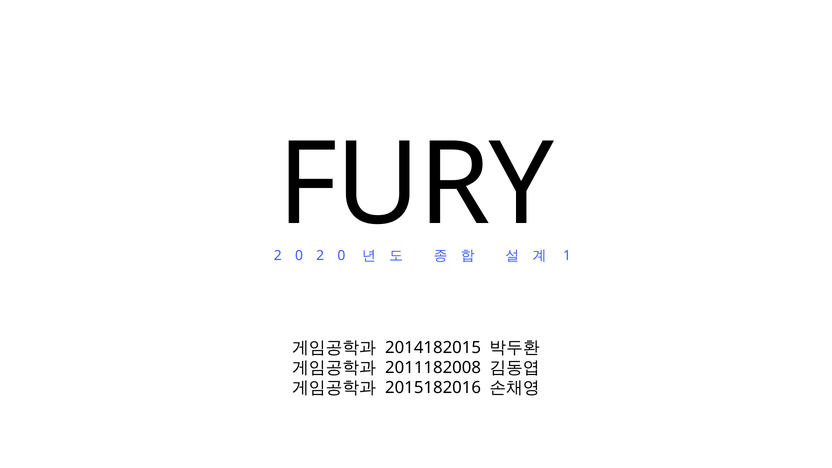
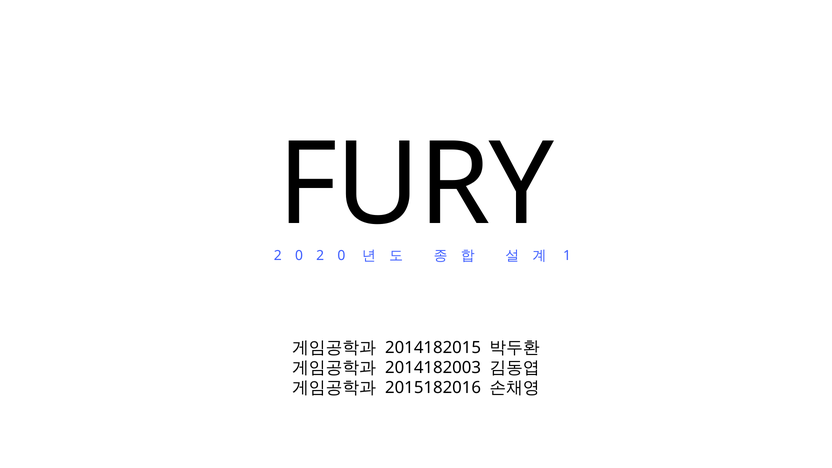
2011182008: 2011182008 -> 2014182003
